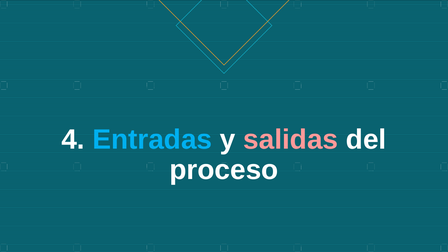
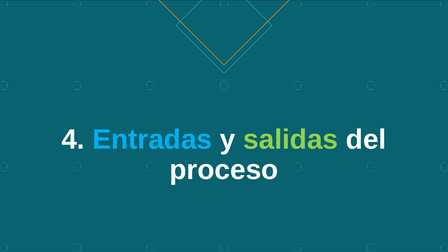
salidas colour: pink -> light green
